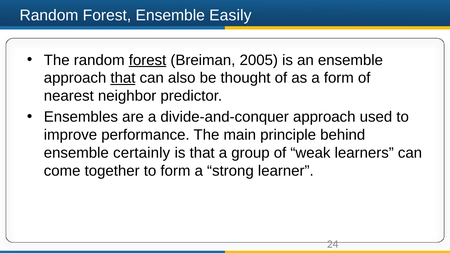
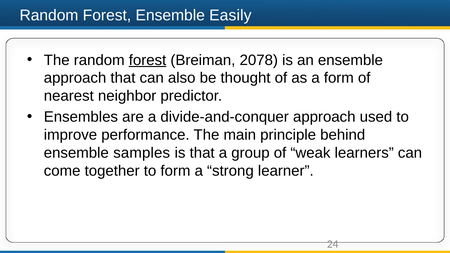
2005: 2005 -> 2078
that at (123, 78) underline: present -> none
certainly: certainly -> samples
